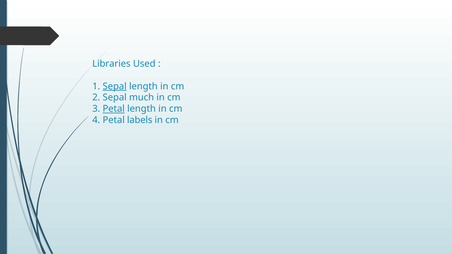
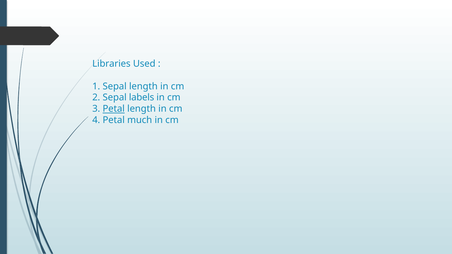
Sepal at (115, 86) underline: present -> none
much: much -> labels
labels: labels -> much
